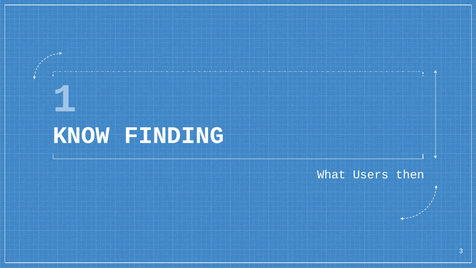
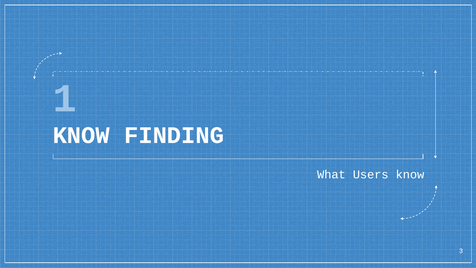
Users then: then -> know
